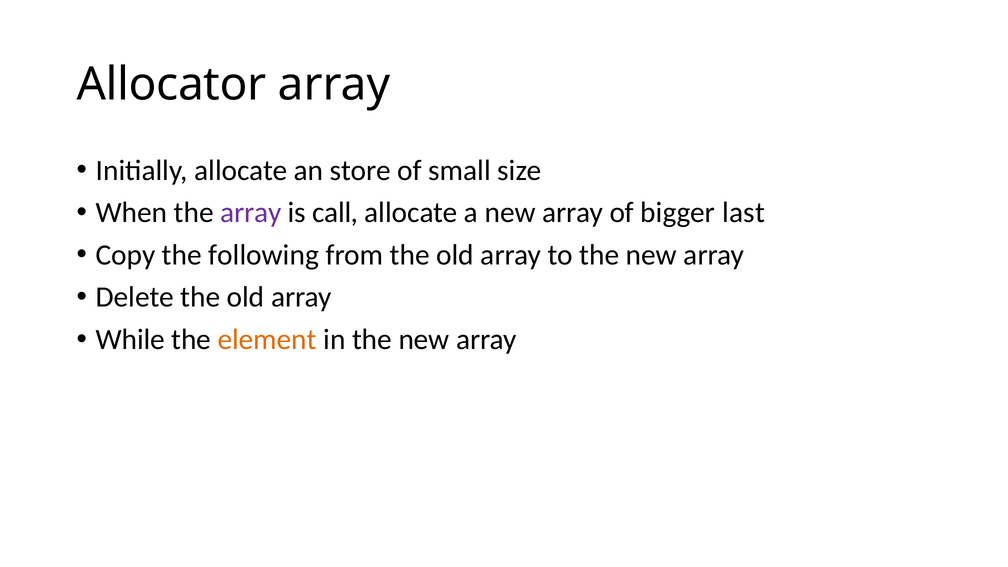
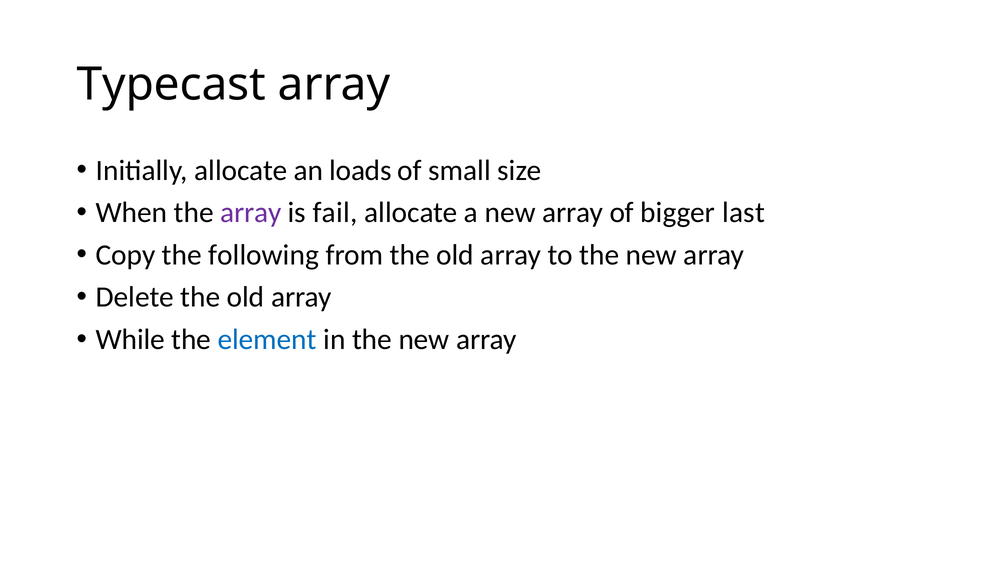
Allocator: Allocator -> Typecast
store: store -> loads
call: call -> fail
element colour: orange -> blue
